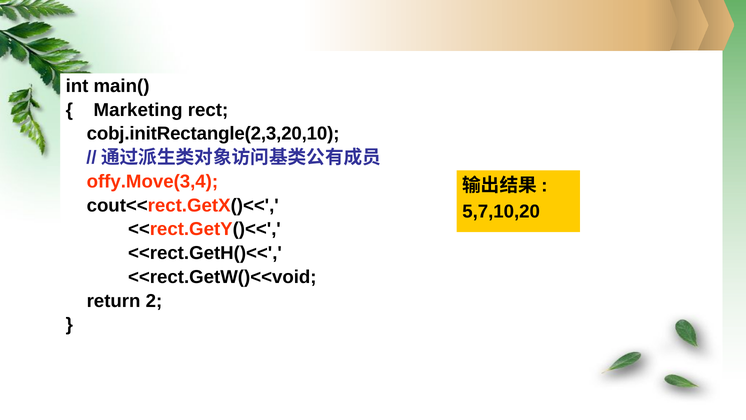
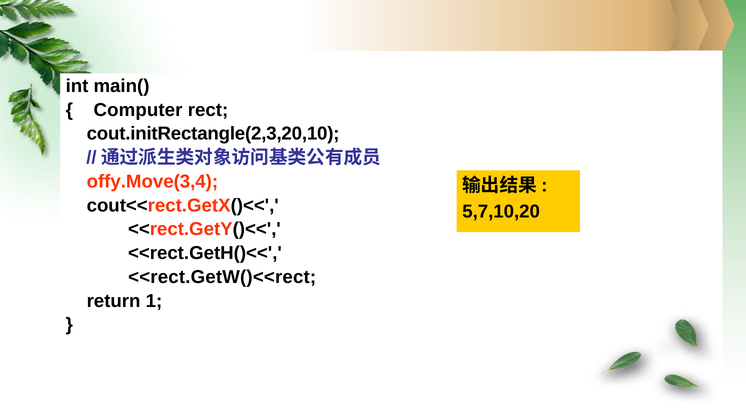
Marketing: Marketing -> Computer
cobj.initRectangle(2,3,20,10: cobj.initRectangle(2,3,20,10 -> cout.initRectangle(2,3,20,10
<<rect.GetW()<<void: <<rect.GetW()<<void -> <<rect.GetW()<<rect
2: 2 -> 1
